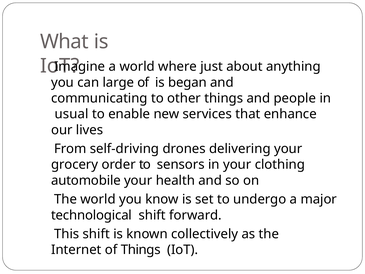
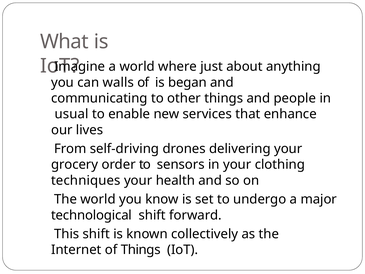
large: large -> walls
automobile: automobile -> techniques
